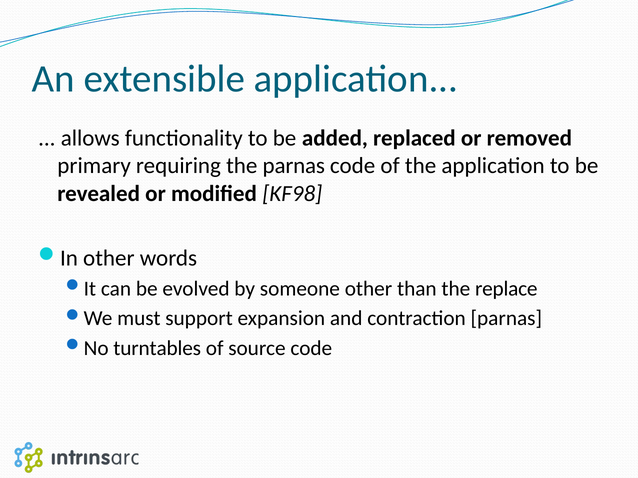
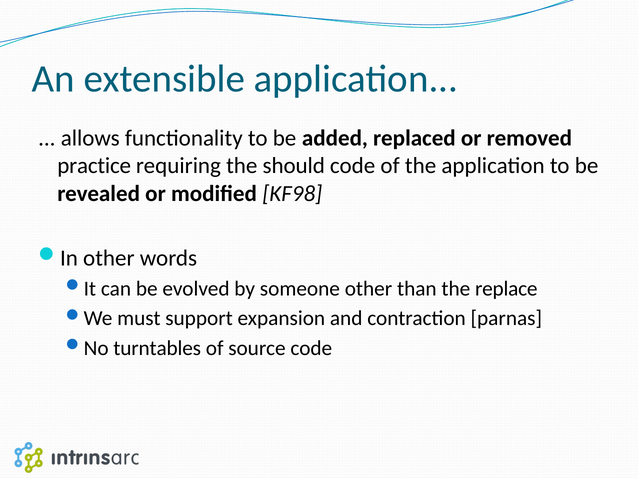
primary: primary -> practice
the parnas: parnas -> should
